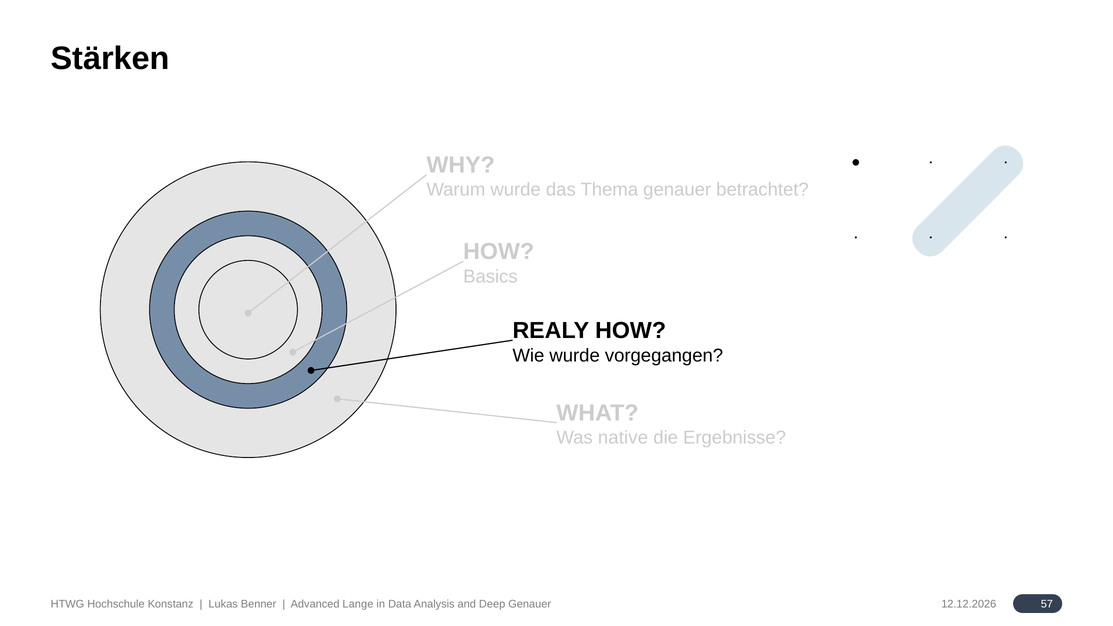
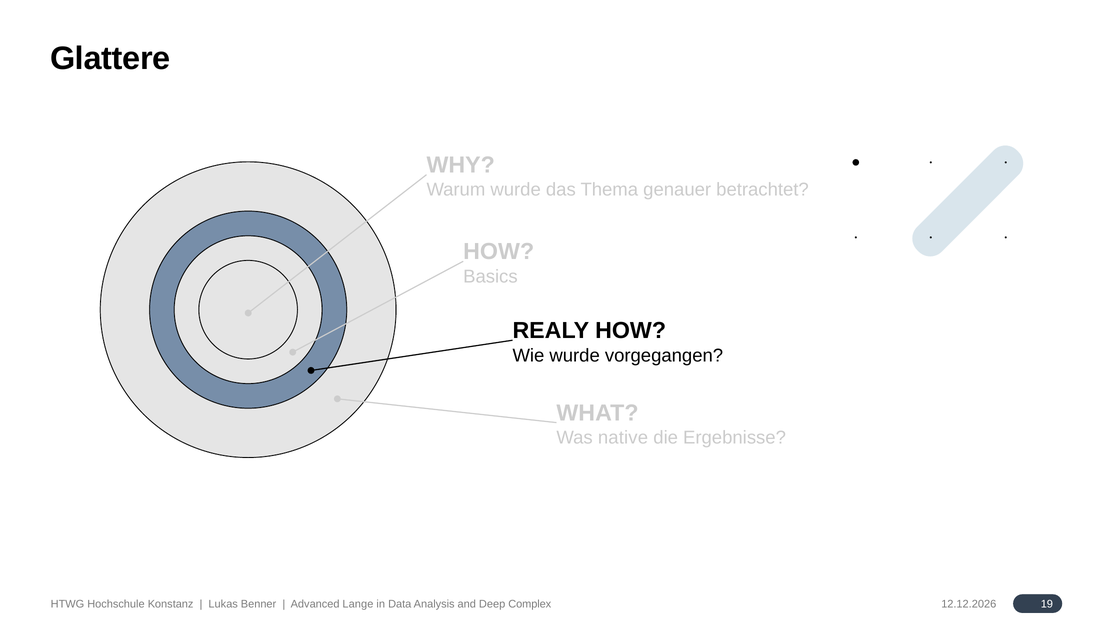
Stärken: Stärken -> Glattere
Deep Genauer: Genauer -> Complex
57: 57 -> 19
